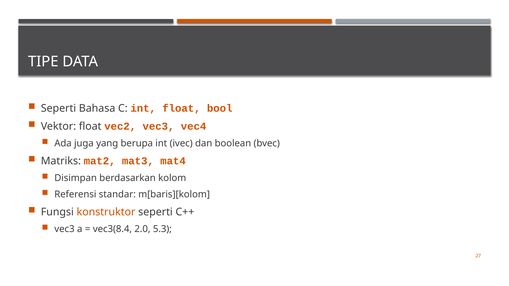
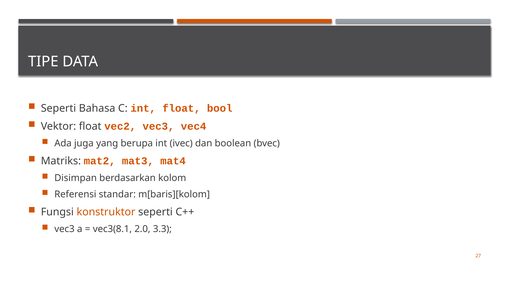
vec3(8.4: vec3(8.4 -> vec3(8.1
5.3: 5.3 -> 3.3
